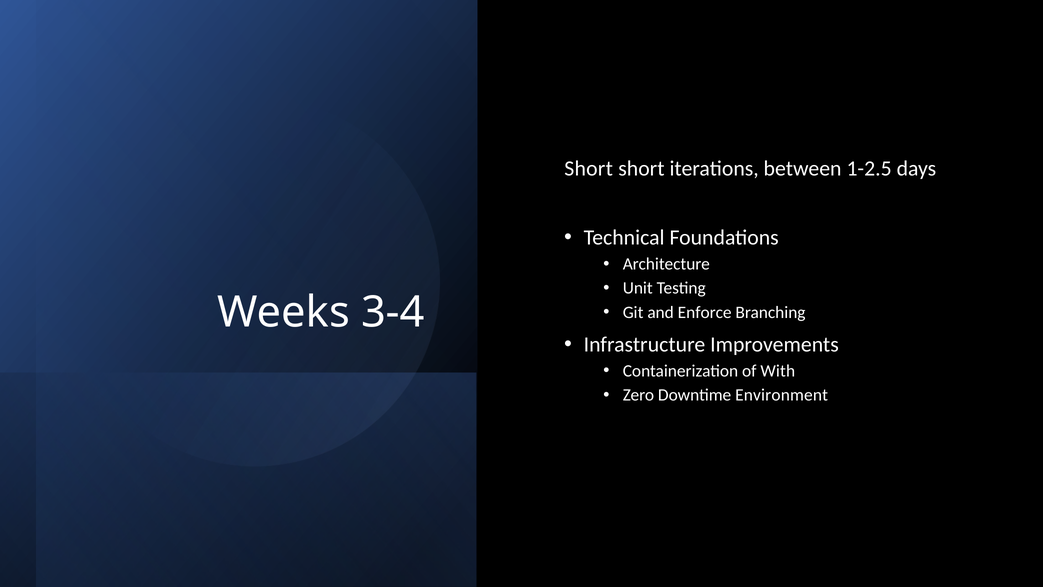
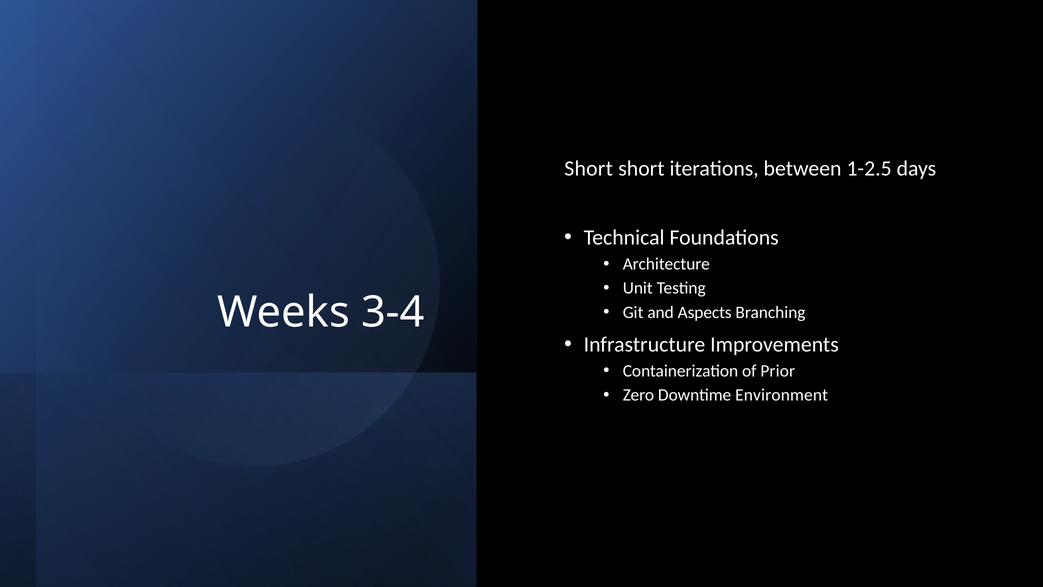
Enforce: Enforce -> Aspects
With: With -> Prior
